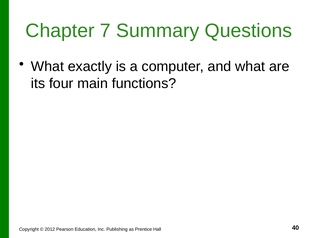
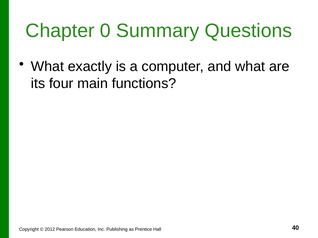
7: 7 -> 0
